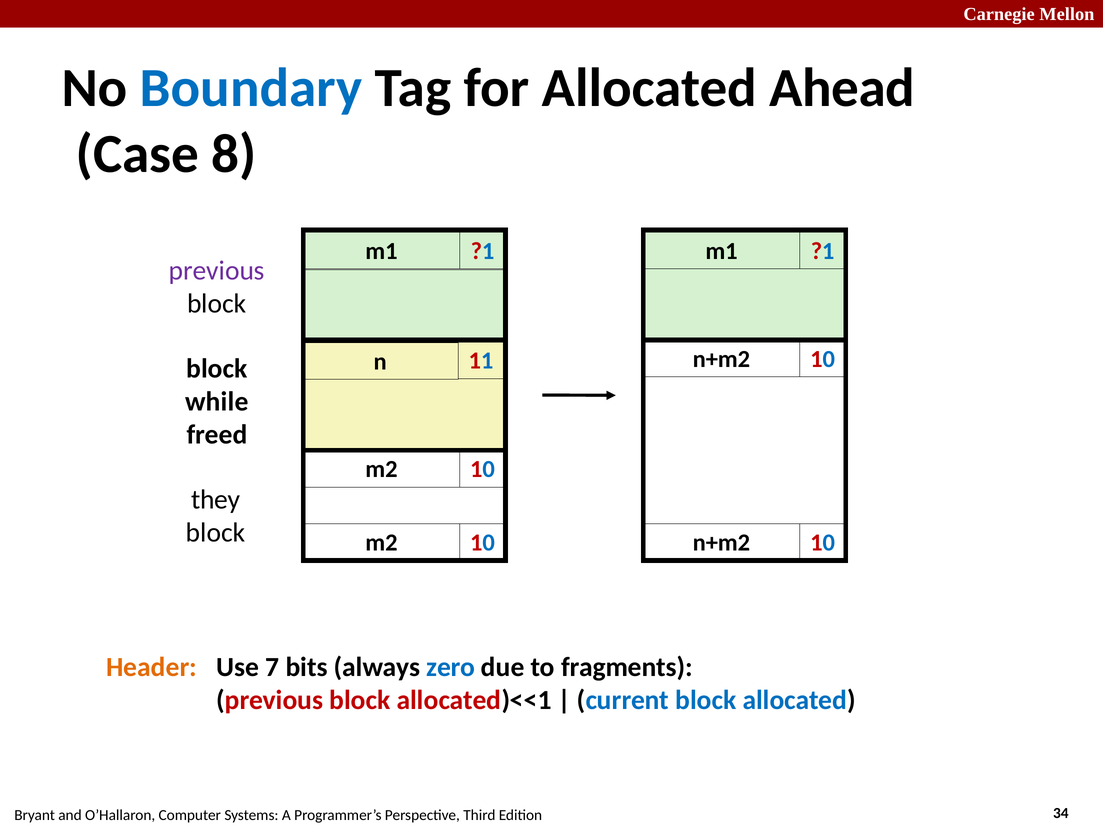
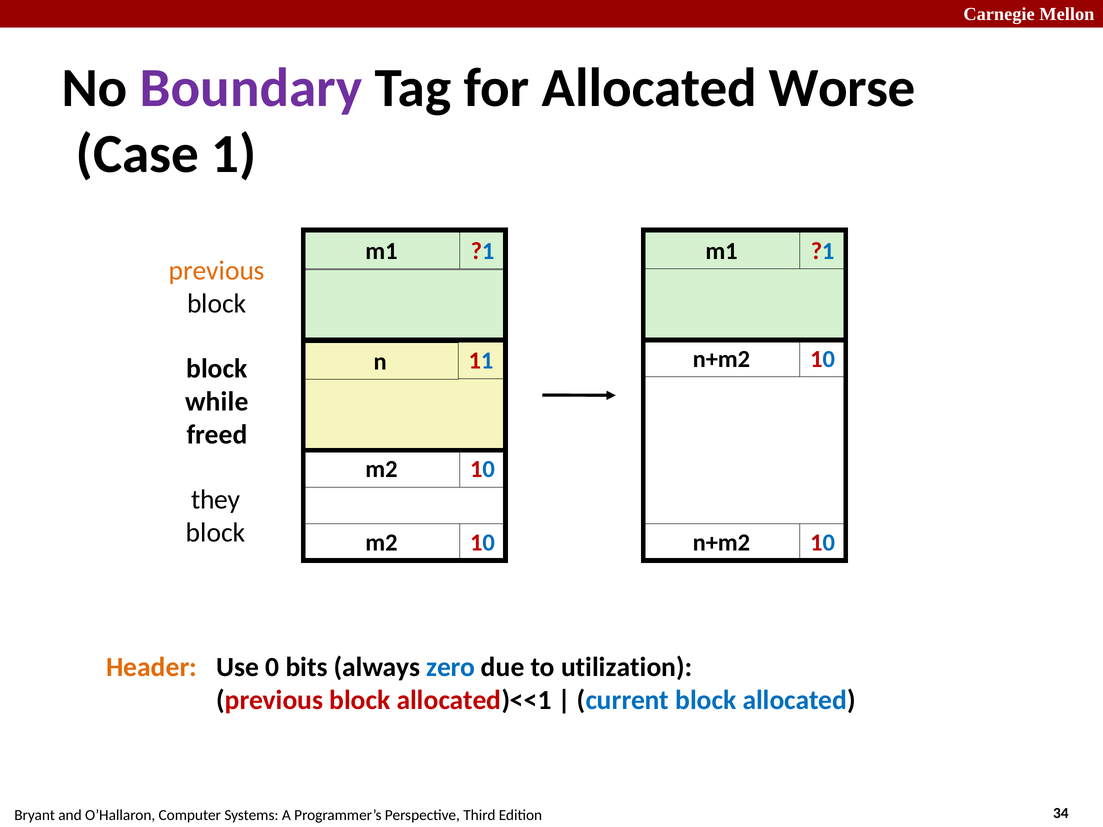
Boundary colour: blue -> purple
Ahead: Ahead -> Worse
8: 8 -> 1
previous at (217, 271) colour: purple -> orange
7: 7 -> 0
fragments: fragments -> utilization
